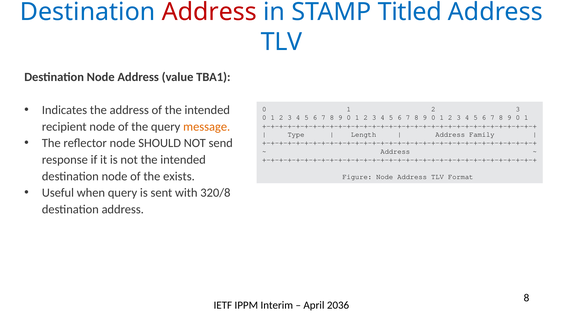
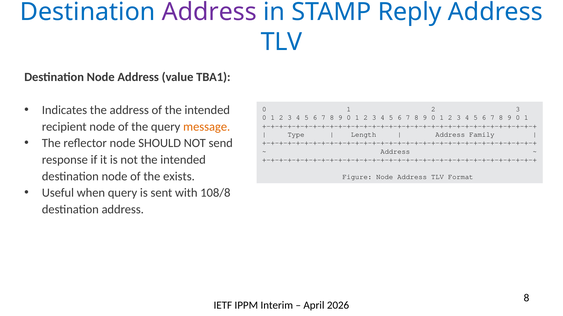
Address at (209, 12) colour: red -> purple
Titled: Titled -> Reply
320/8: 320/8 -> 108/8
2036: 2036 -> 2026
